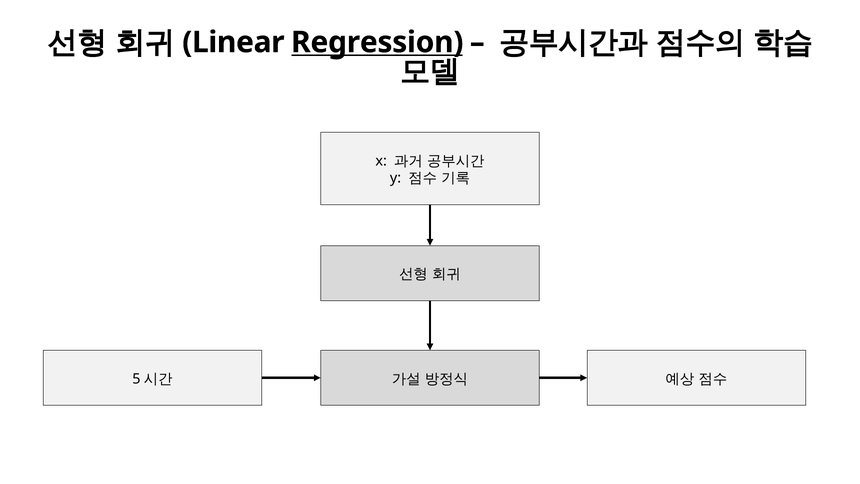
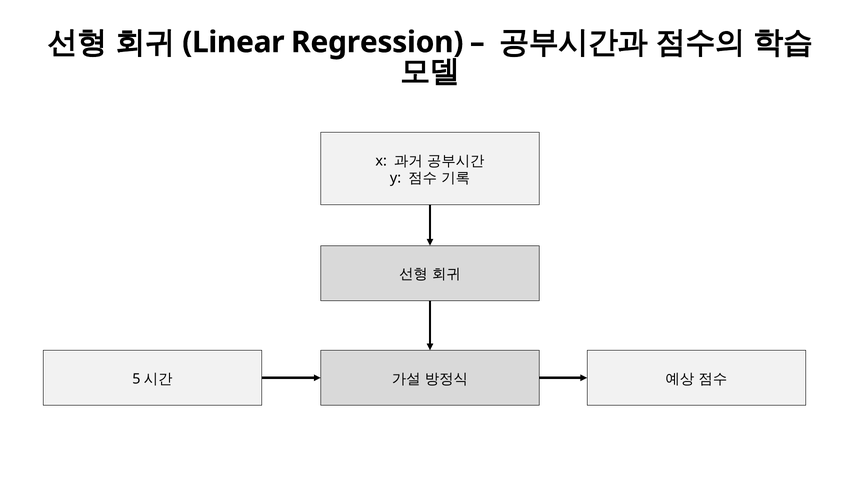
Regression underline: present -> none
